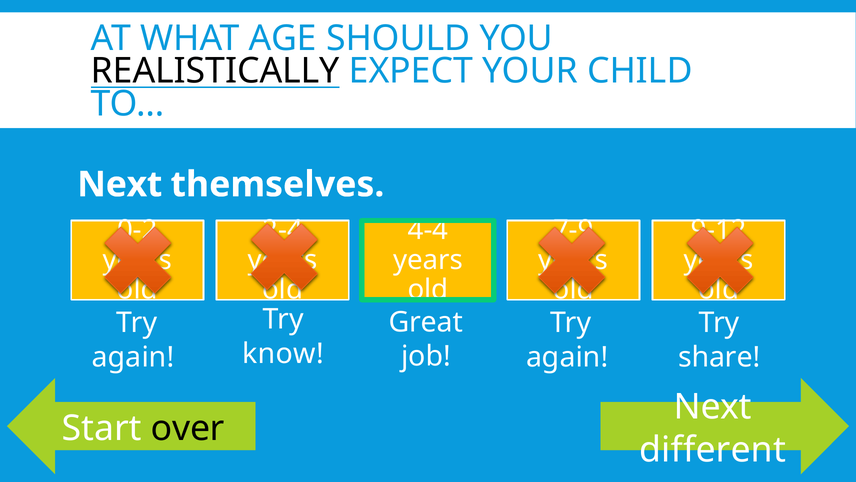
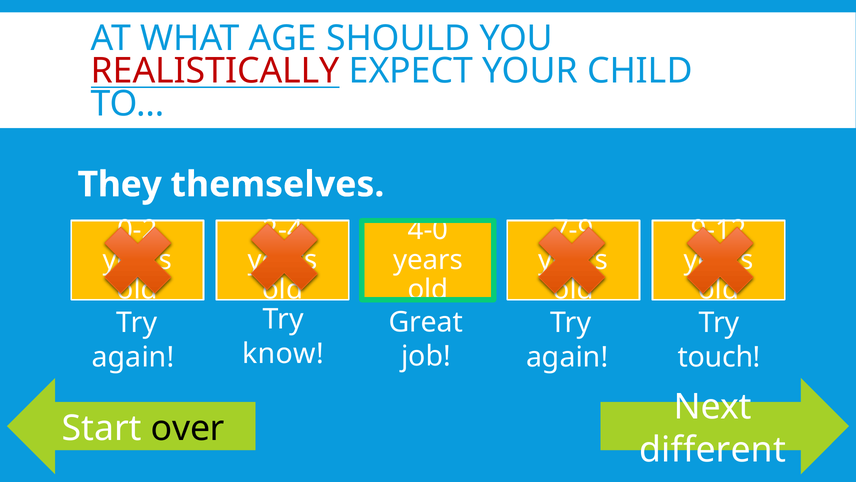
REALISTICALLY colour: black -> red
Next at (120, 184): Next -> They
4-4: 4-4 -> 4-0
share: share -> touch
